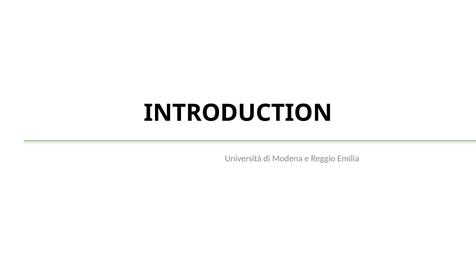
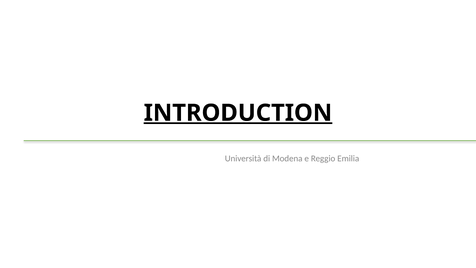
INTRODUCTION underline: none -> present
